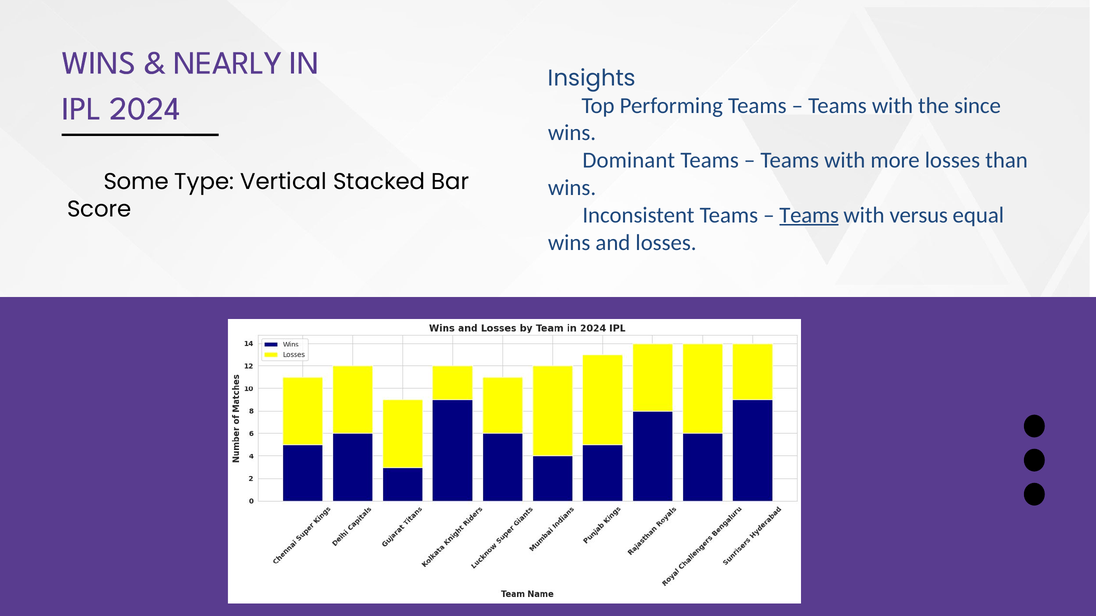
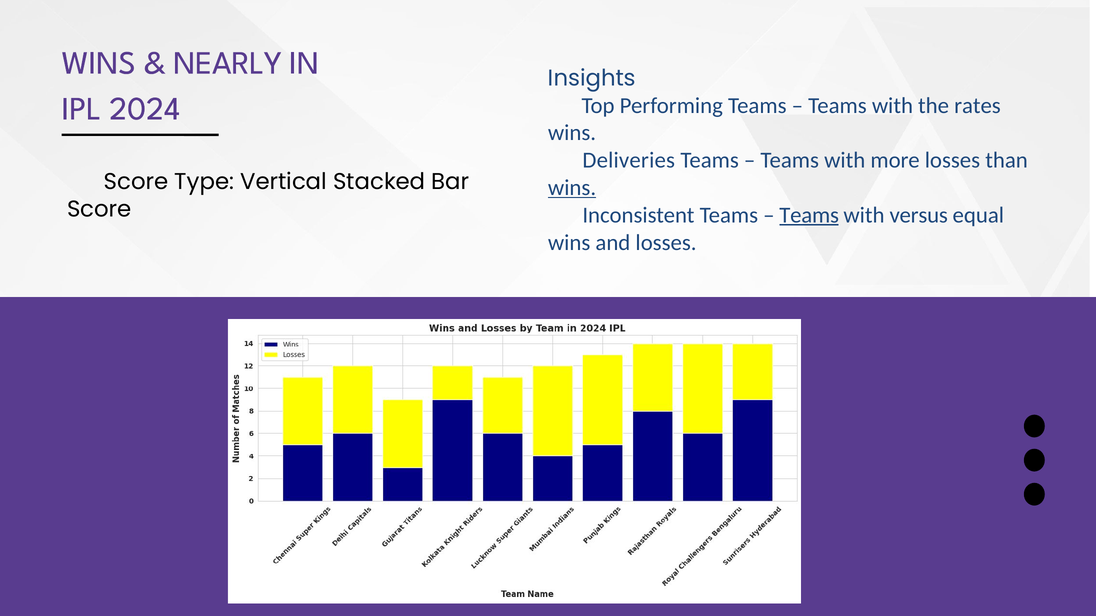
since: since -> rates
Dominant: Dominant -> Deliveries
Some at (136, 182): Some -> Score
wins at (572, 188) underline: none -> present
